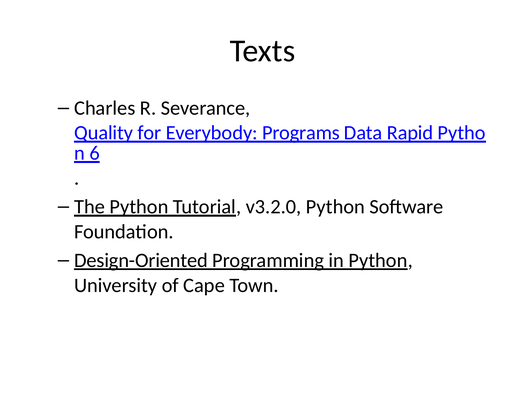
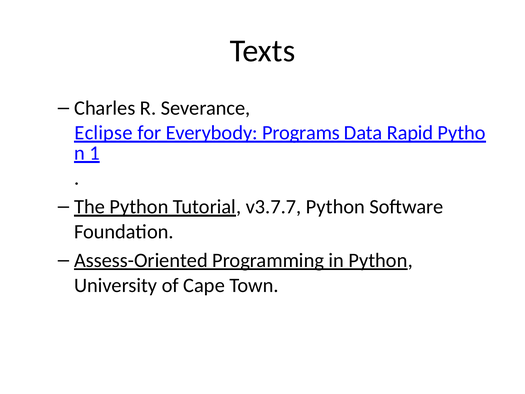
Quality: Quality -> Eclipse
6: 6 -> 1
v3.2.0: v3.2.0 -> v3.7.7
Design-Oriented: Design-Oriented -> Assess-Oriented
